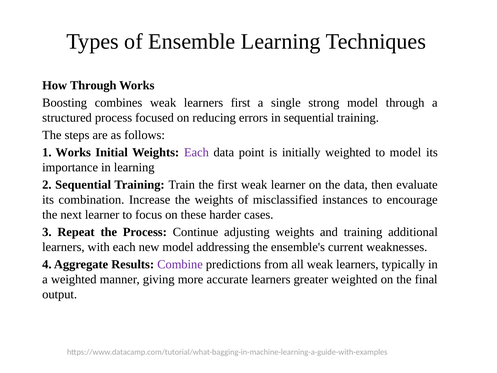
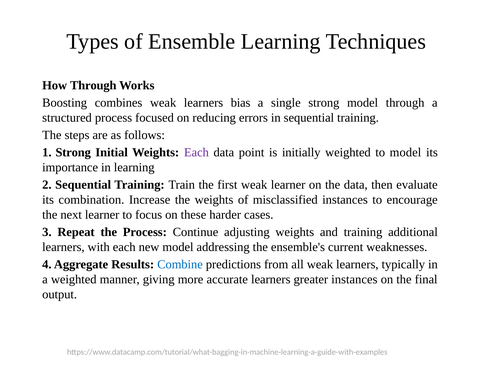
learners first: first -> bias
1 Works: Works -> Strong
Combine colour: purple -> blue
greater weighted: weighted -> instances
